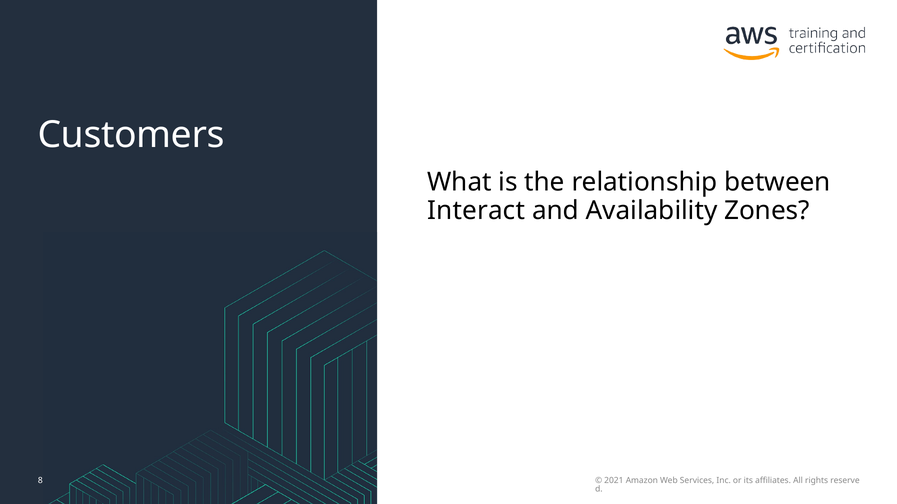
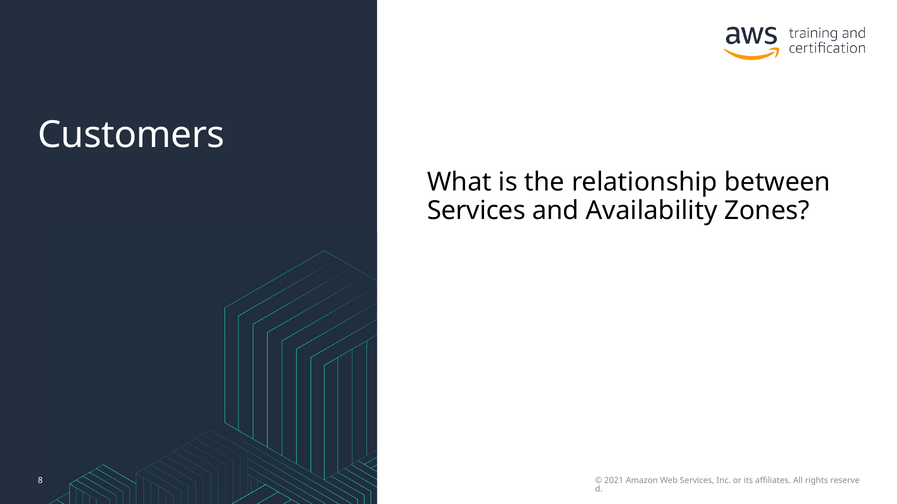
Interact at (476, 211): Interact -> Services
